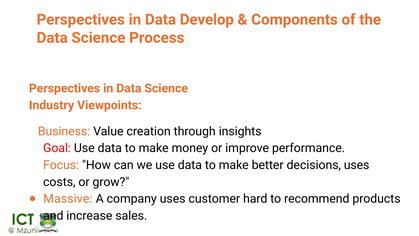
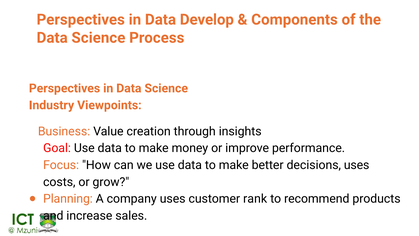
Massive: Massive -> Planning
hard: hard -> rank
